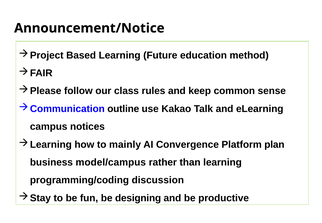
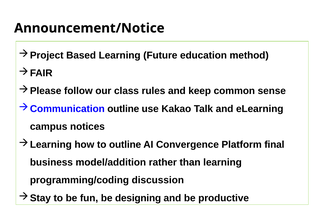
to mainly: mainly -> outline
plan: plan -> final
model/campus: model/campus -> model/addition
